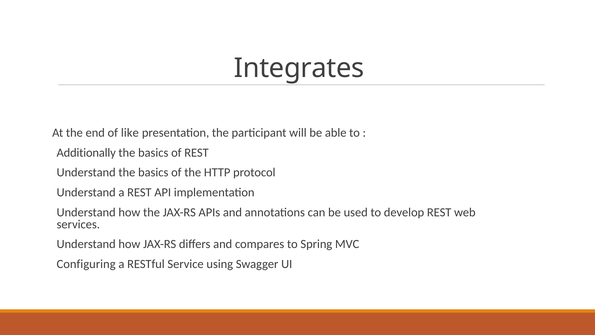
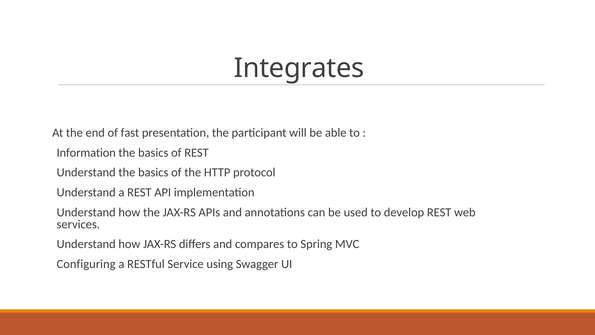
like: like -> fast
Additionally: Additionally -> Information
